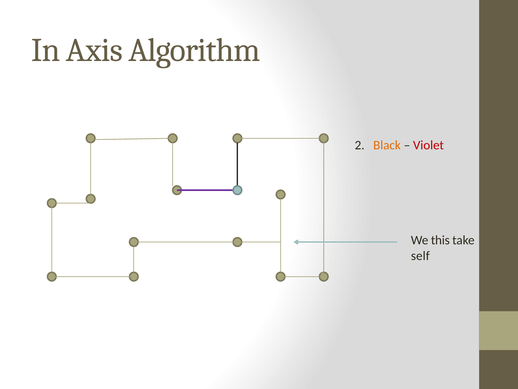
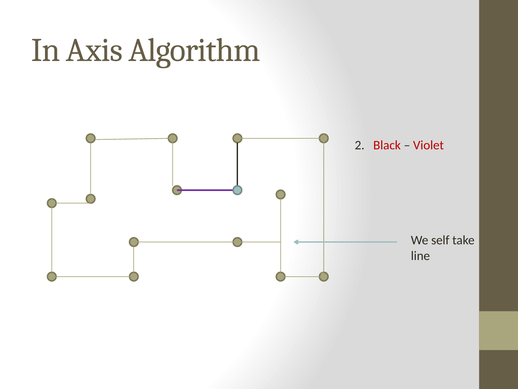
Black colour: orange -> red
this: this -> self
self: self -> line
